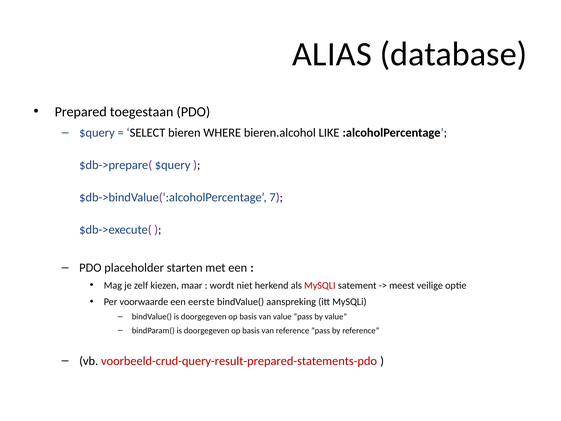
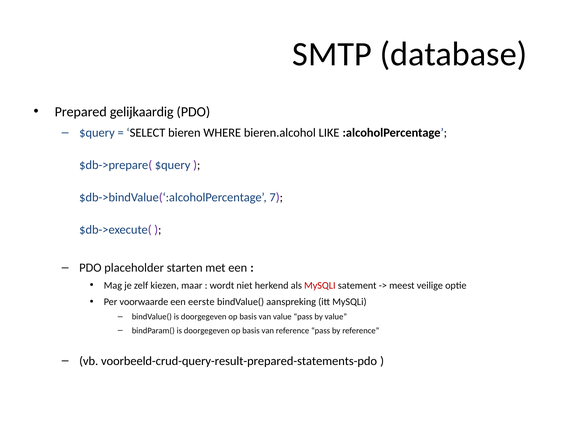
ALIAS: ALIAS -> SMTP
toegestaan: toegestaan -> gelijkaardig
voorbeeld-crud-query-result-prepared-statements-pdo colour: red -> black
